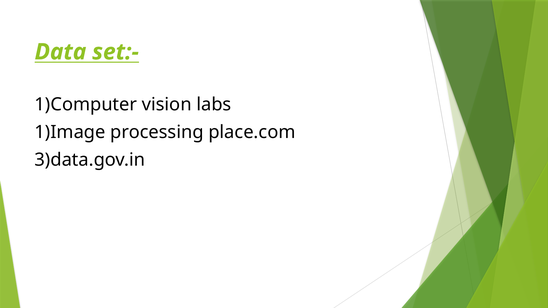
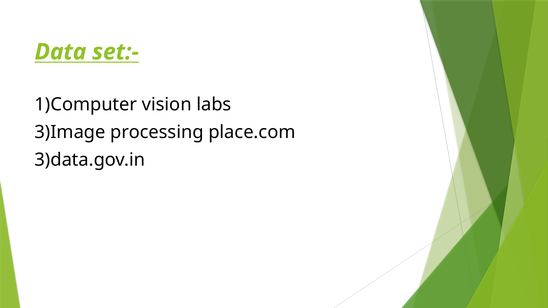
1)Image: 1)Image -> 3)Image
